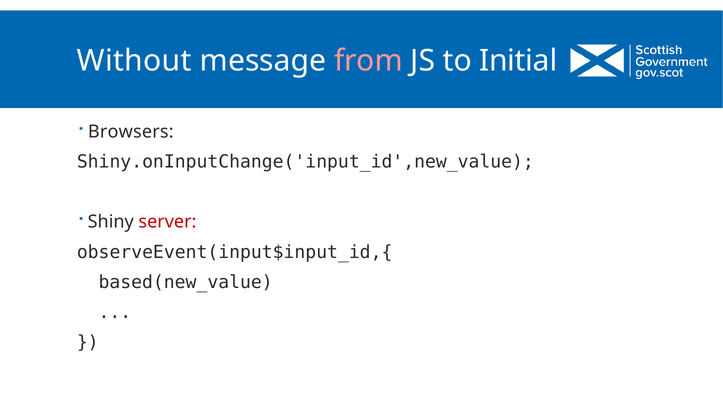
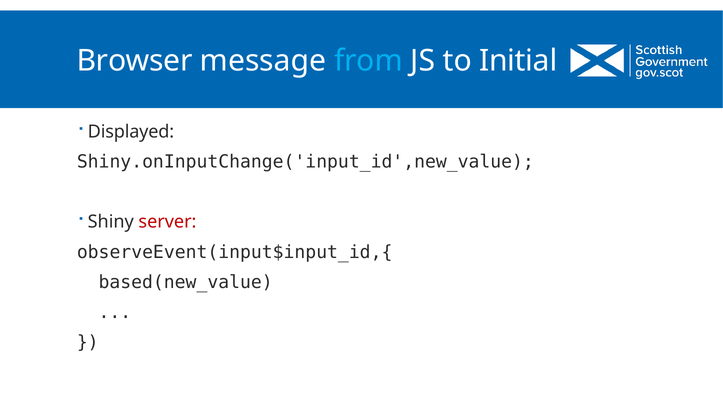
Without: Without -> Browser
from colour: pink -> light blue
Browsers: Browsers -> Displayed
